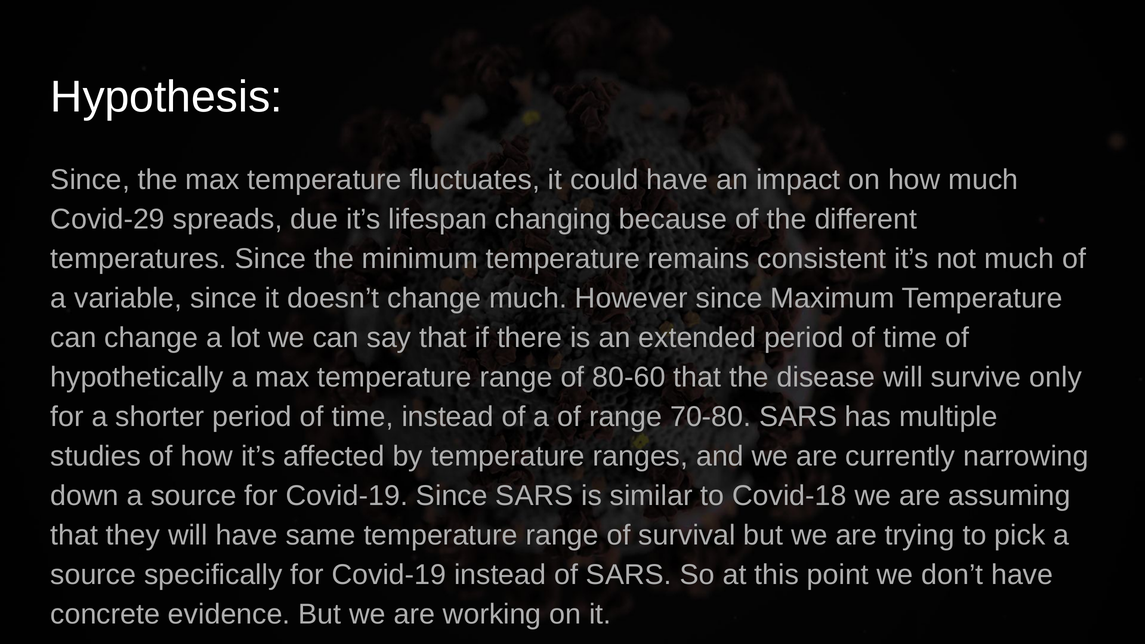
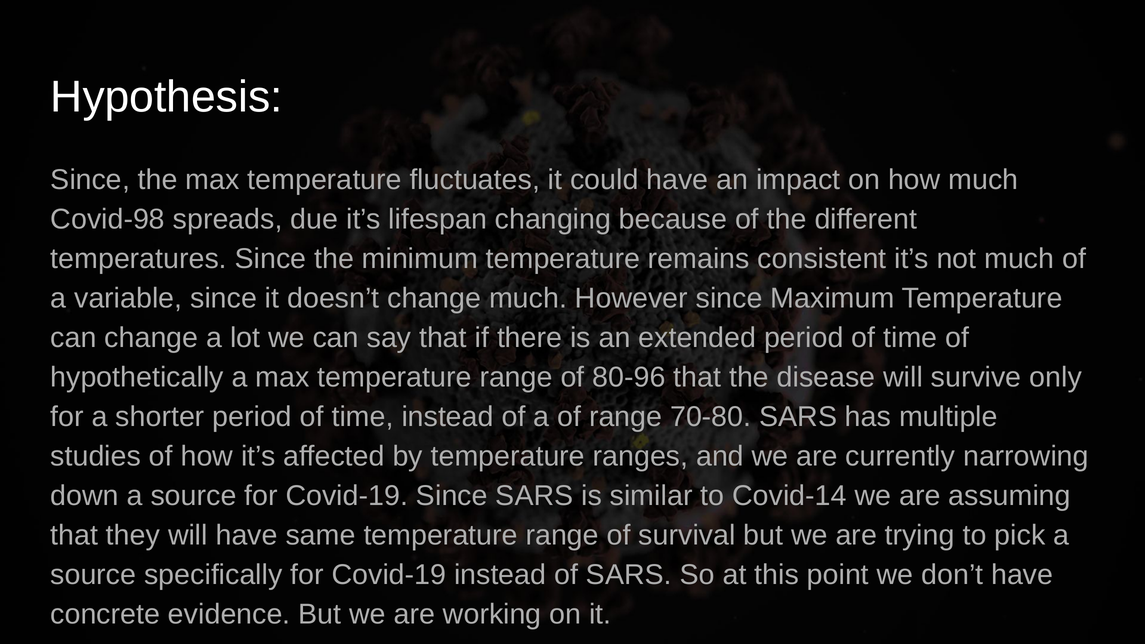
Covid-29: Covid-29 -> Covid-98
80-60: 80-60 -> 80-96
Covid-18: Covid-18 -> Covid-14
